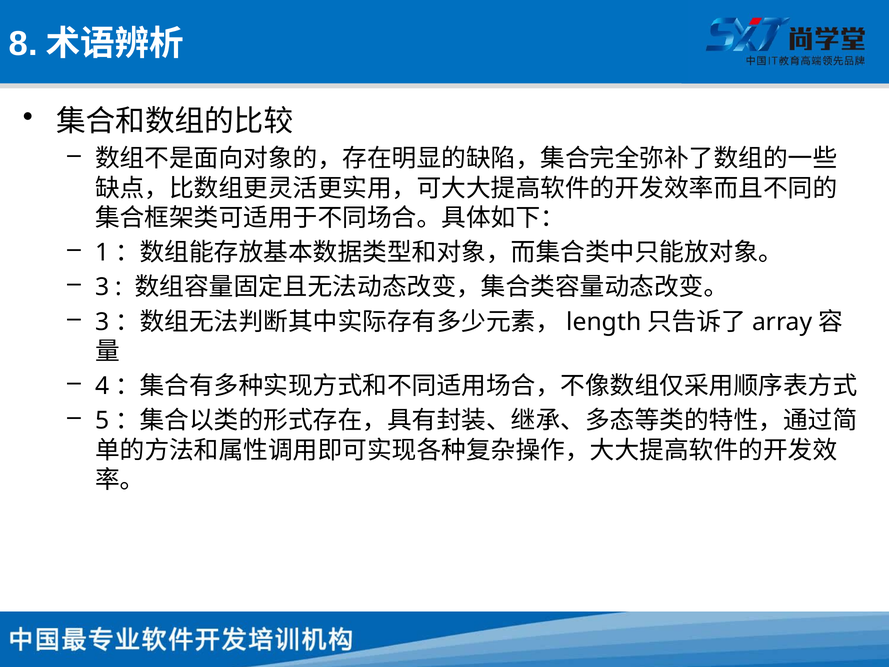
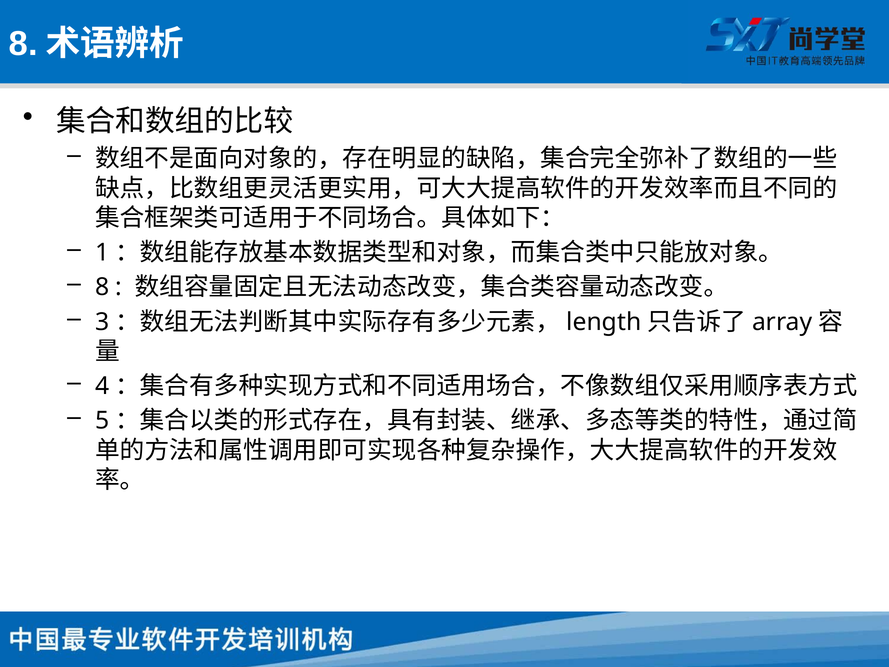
3 at (102, 287): 3 -> 8
